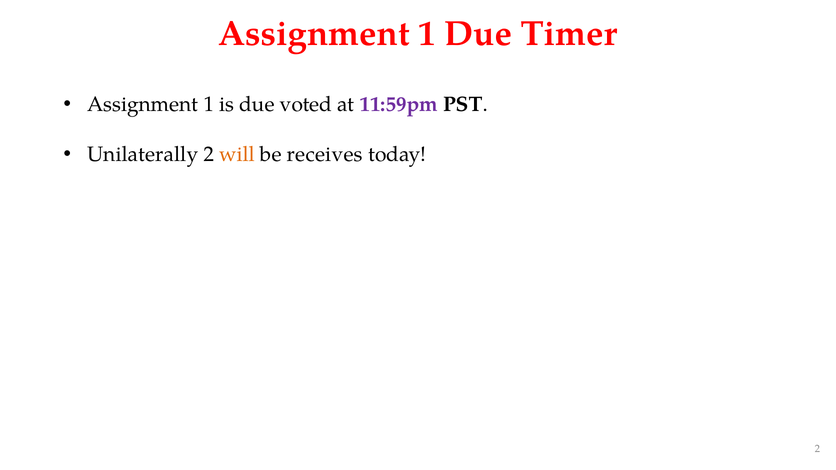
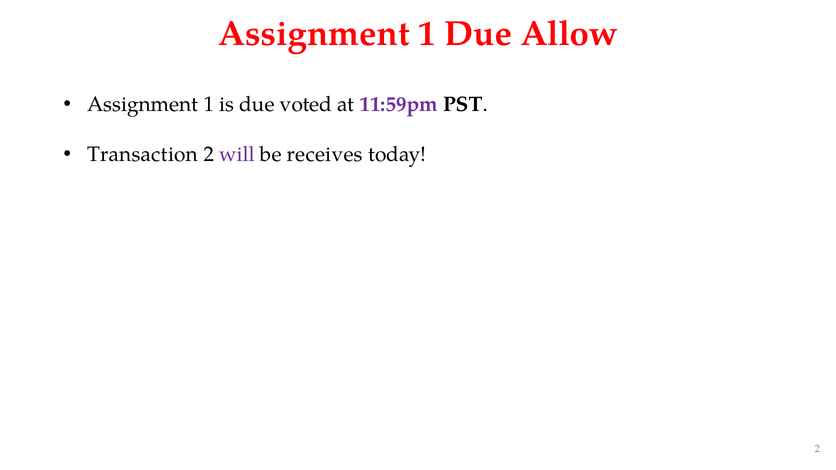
Timer: Timer -> Allow
Unilaterally: Unilaterally -> Transaction
will colour: orange -> purple
